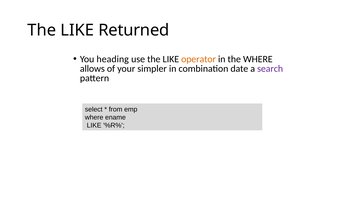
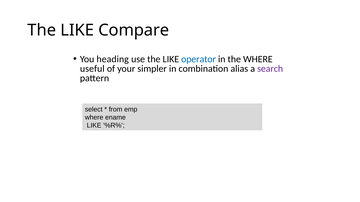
Returned: Returned -> Compare
operator colour: orange -> blue
allows: allows -> useful
date: date -> alias
